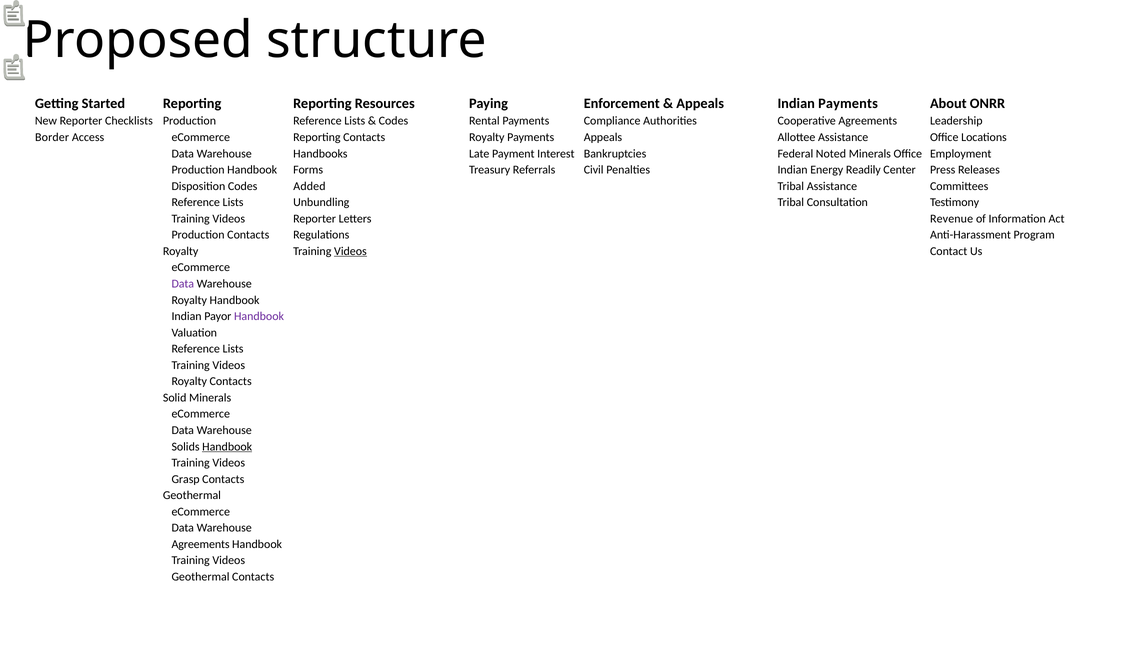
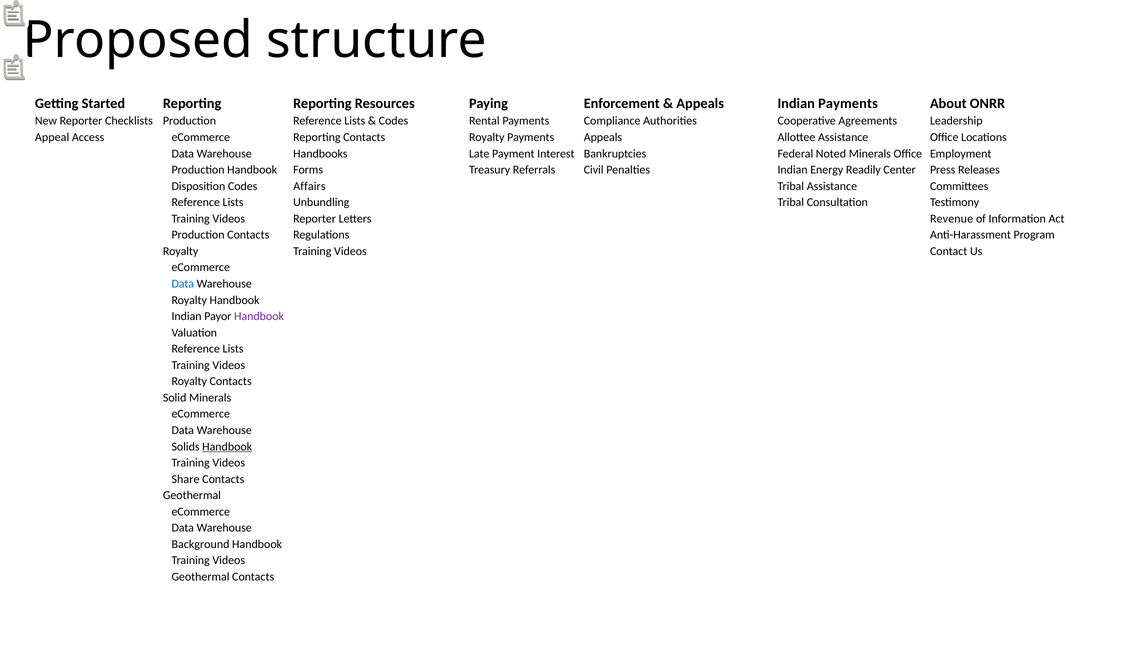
Border: Border -> Appeal
Added: Added -> Affairs
Videos at (350, 251) underline: present -> none
Data at (183, 284) colour: purple -> blue
Grasp: Grasp -> Share
Agreements at (201, 544): Agreements -> Background
